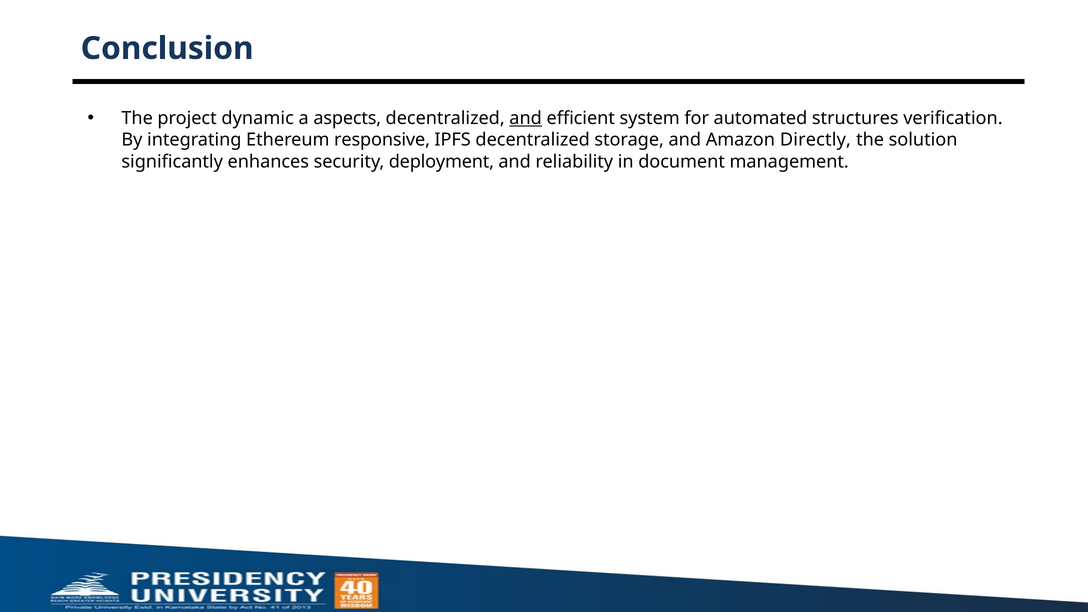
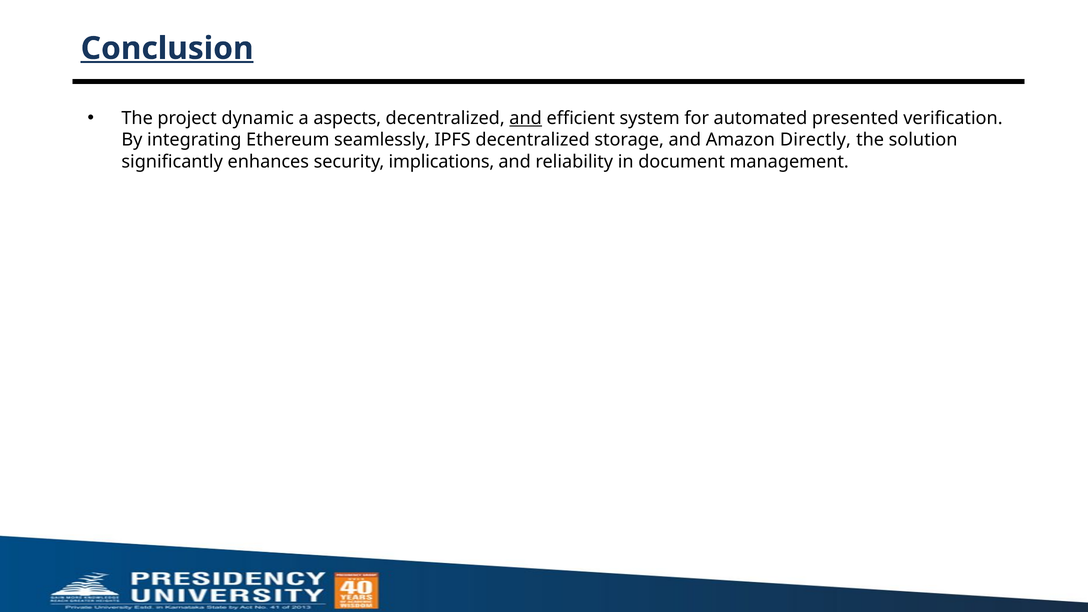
Conclusion underline: none -> present
structures: structures -> presented
responsive: responsive -> seamlessly
deployment: deployment -> implications
